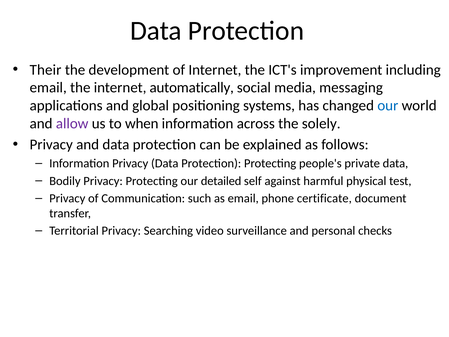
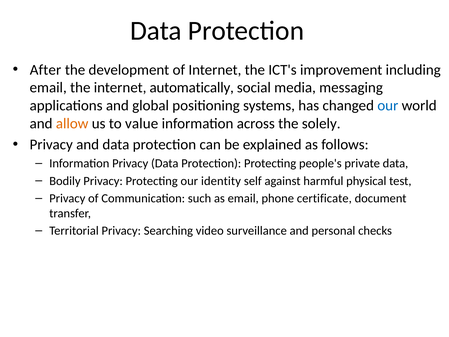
Their: Their -> After
allow colour: purple -> orange
when: when -> value
detailed: detailed -> identity
